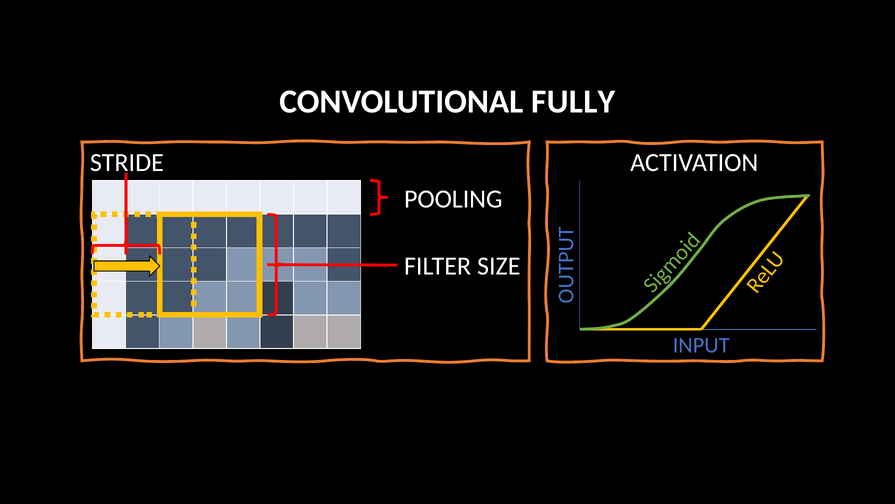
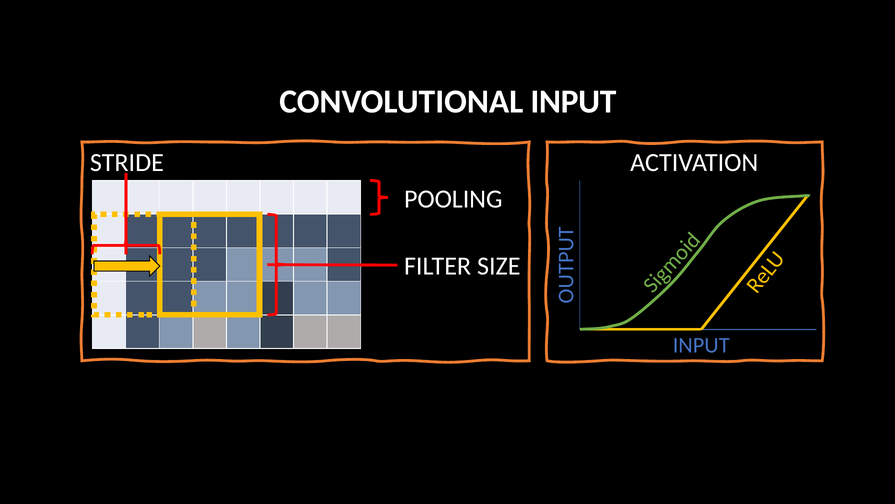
CONVOLUTIONAL FULLY: FULLY -> INPUT
